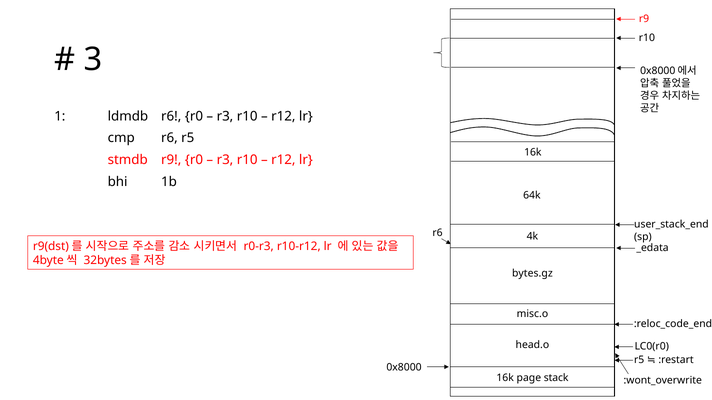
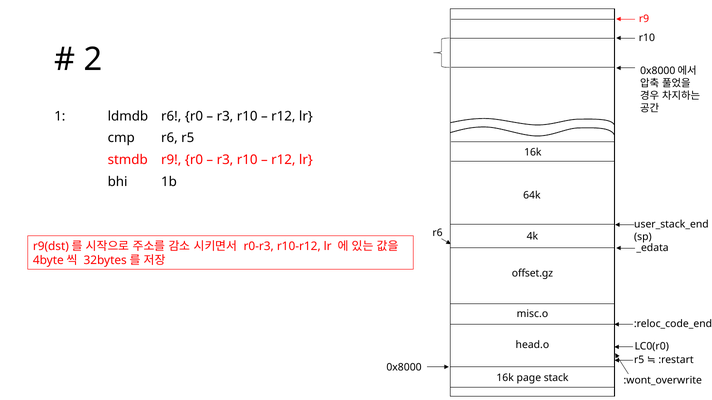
3: 3 -> 2
bytes.gz: bytes.gz -> offset.gz
